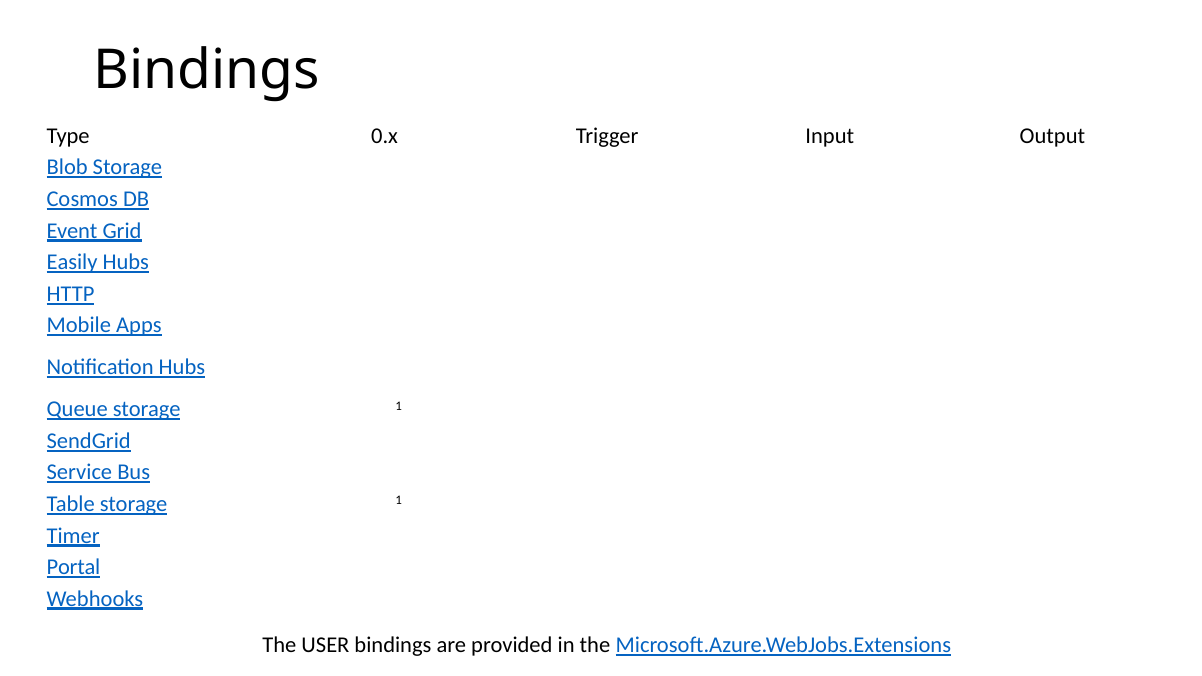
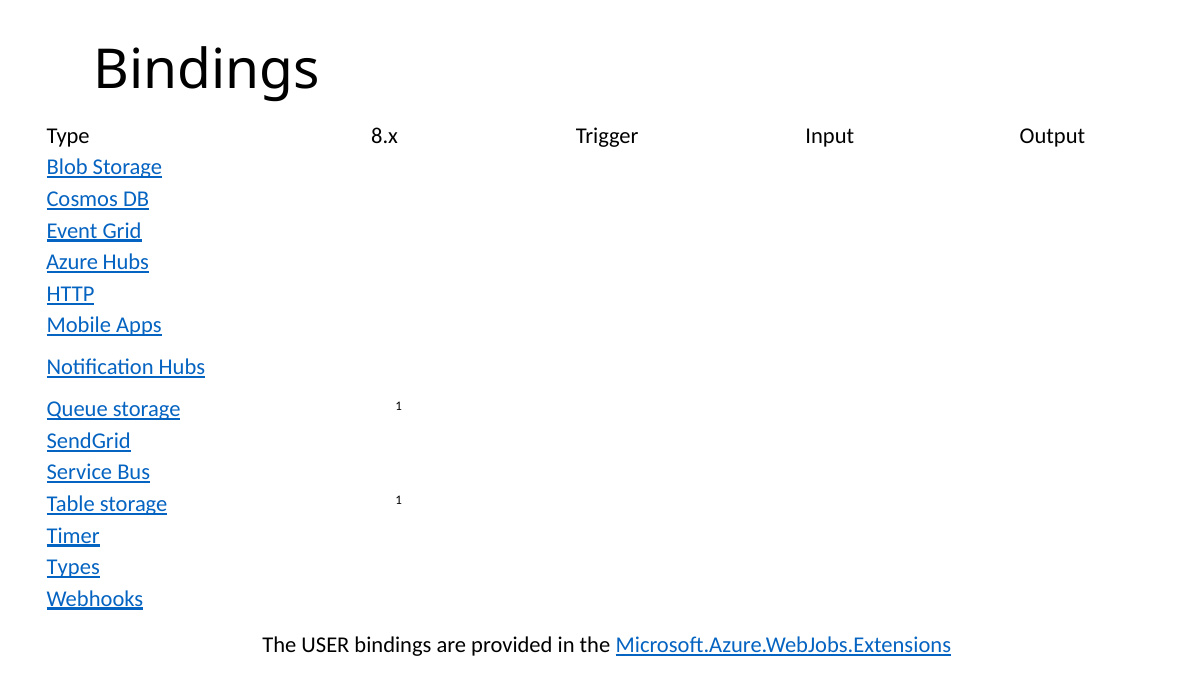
0.x: 0.x -> 8.x
Easily: Easily -> Azure
Portal: Portal -> Types
